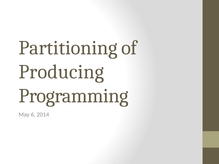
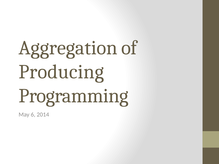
Partitioning: Partitioning -> Aggregation
